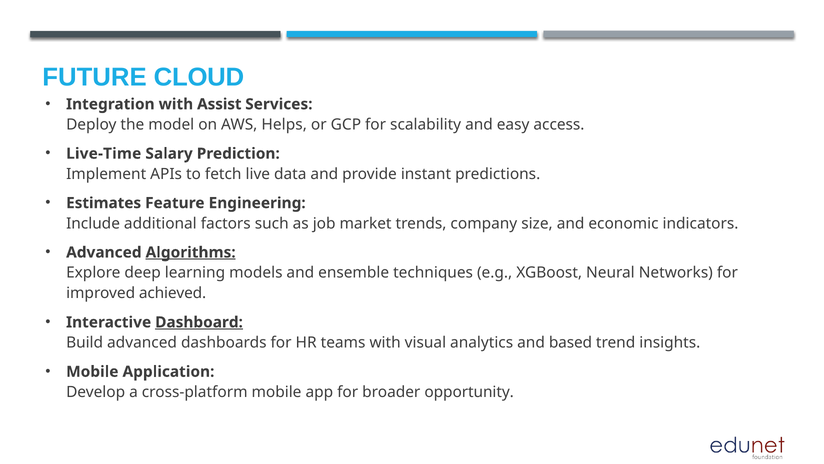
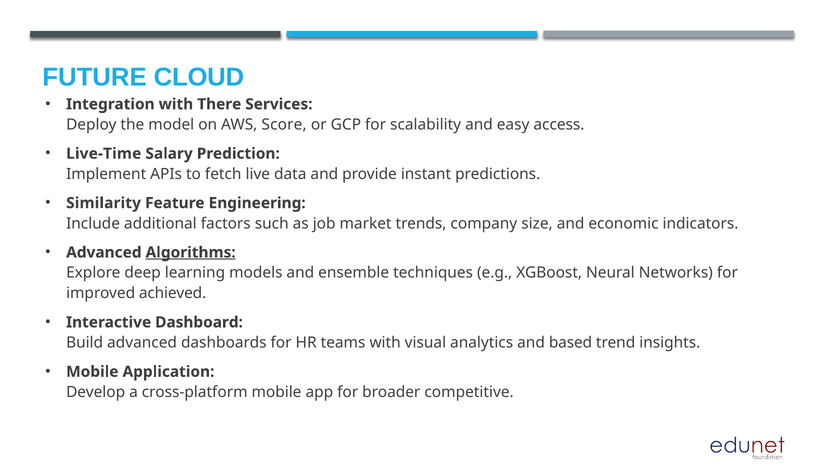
Assist: Assist -> There
Helps: Helps -> Score
Estimates: Estimates -> Similarity
Dashboard underline: present -> none
opportunity: opportunity -> competitive
